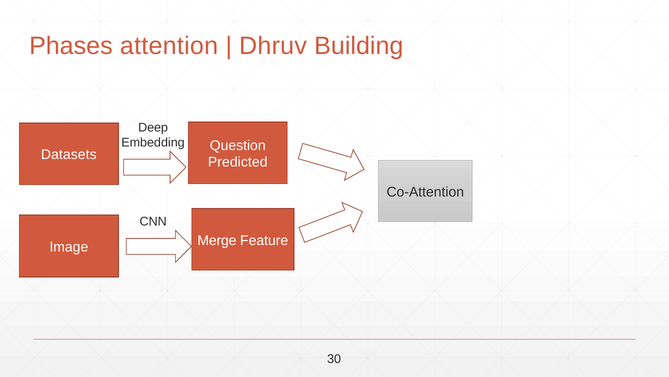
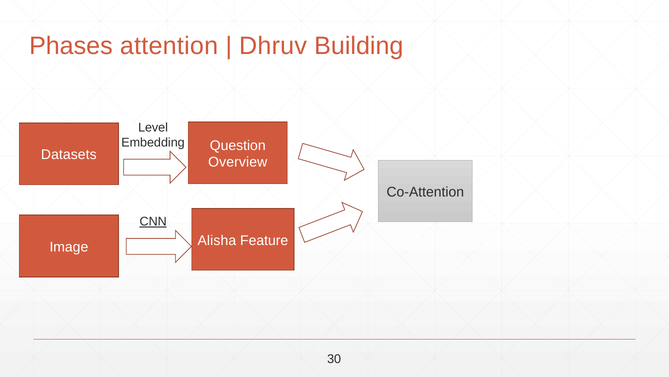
Deep: Deep -> Level
Predicted: Predicted -> Overview
CNN underline: none -> present
Merge: Merge -> Alisha
